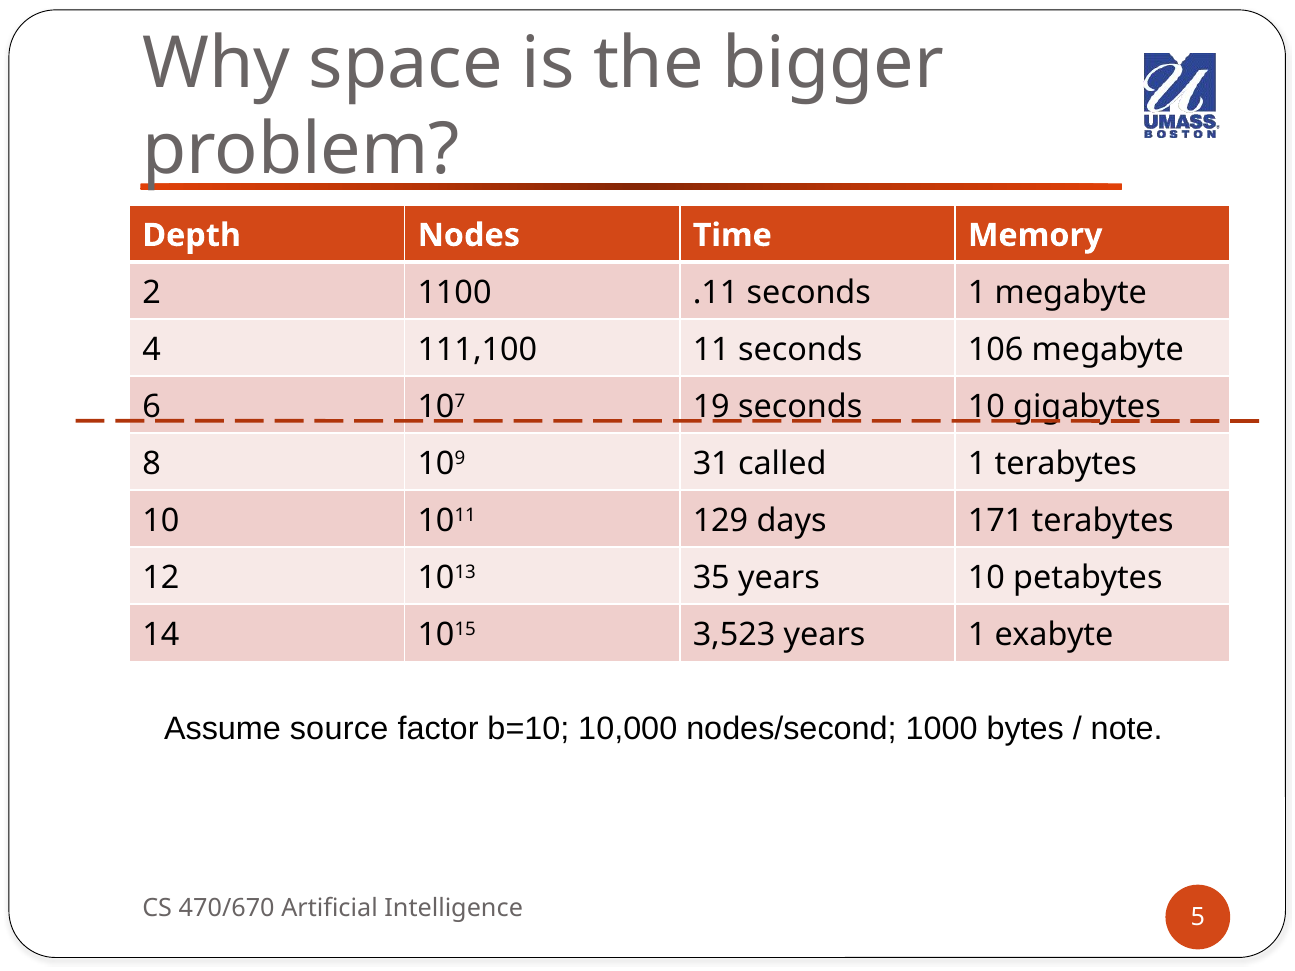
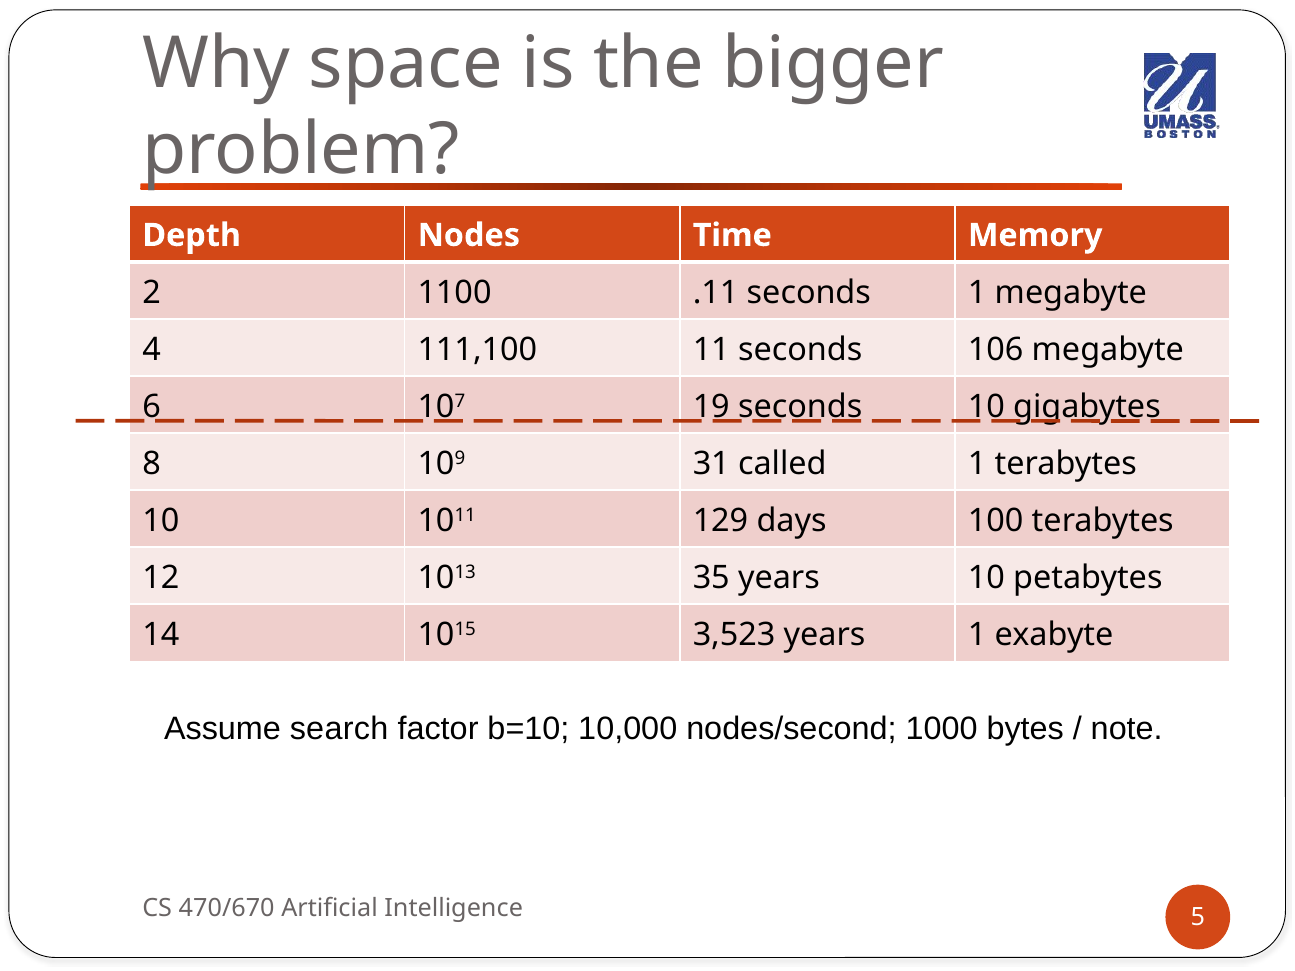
171: 171 -> 100
source: source -> search
